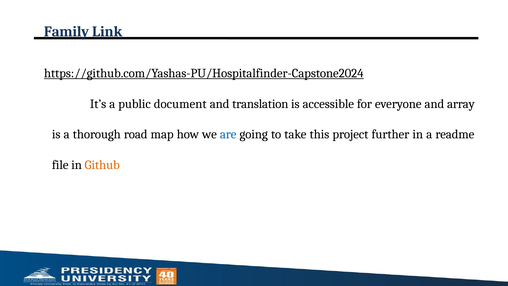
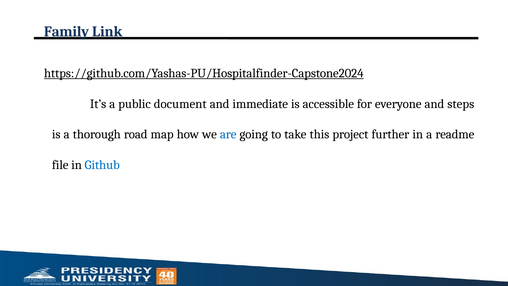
translation: translation -> immediate
array: array -> steps
Github colour: orange -> blue
